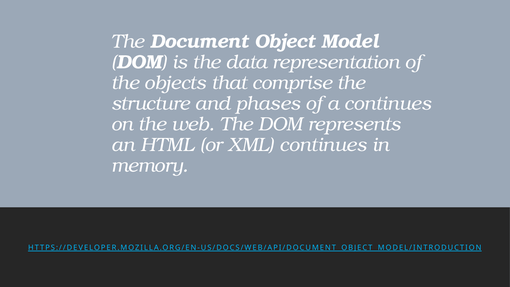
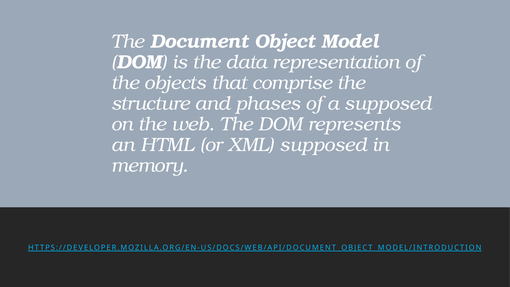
a continues: continues -> supposed
XML continues: continues -> supposed
